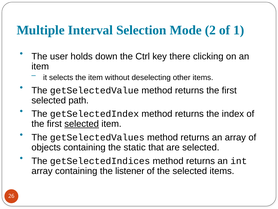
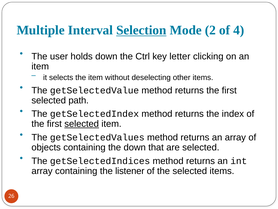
Selection underline: none -> present
1: 1 -> 4
there: there -> letter
the static: static -> down
